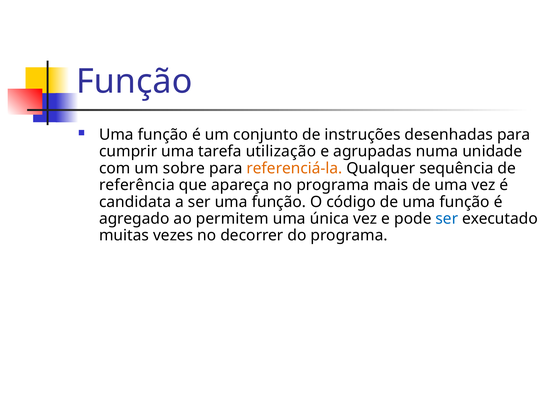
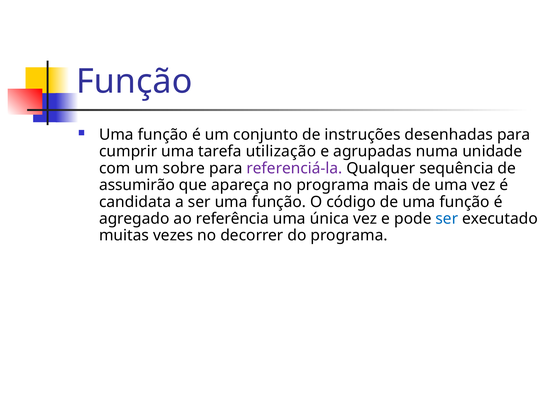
referenciá-la colour: orange -> purple
referência: referência -> assumirão
permitem: permitem -> referência
